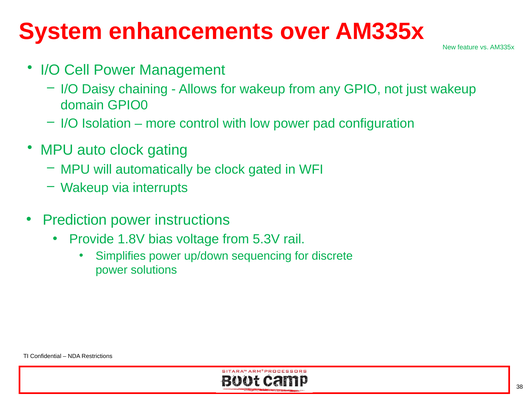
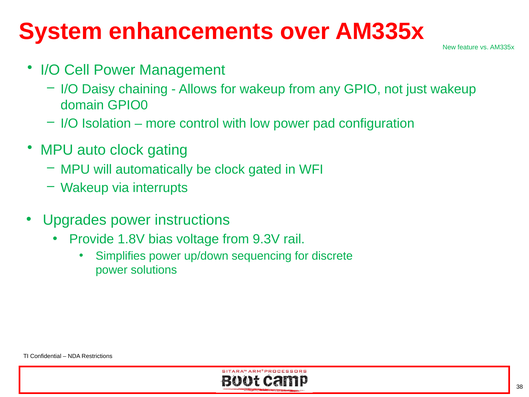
Prediction: Prediction -> Upgrades
5.3V: 5.3V -> 9.3V
